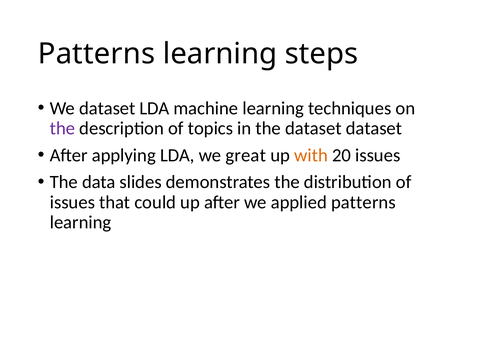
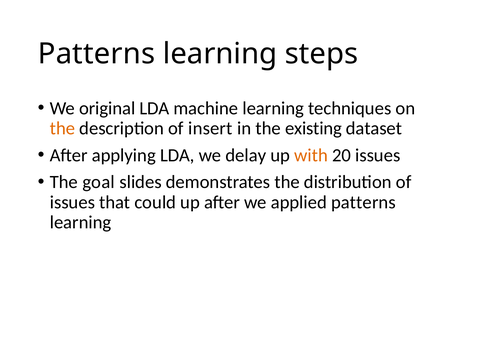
We dataset: dataset -> original
the at (62, 128) colour: purple -> orange
topics: topics -> insert
the dataset: dataset -> existing
great: great -> delay
data: data -> goal
